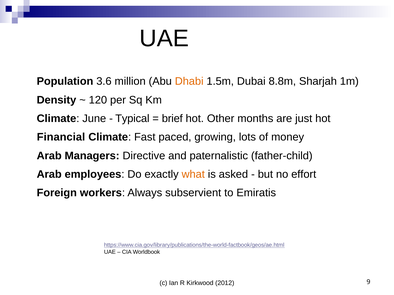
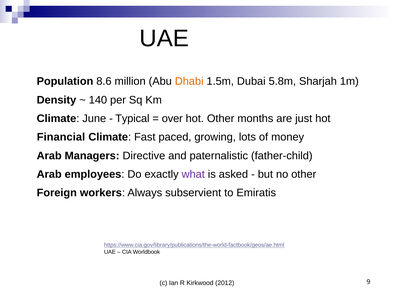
3.6: 3.6 -> 8.6
8.8m: 8.8m -> 5.8m
120: 120 -> 140
brief: brief -> over
what colour: orange -> purple
no effort: effort -> other
